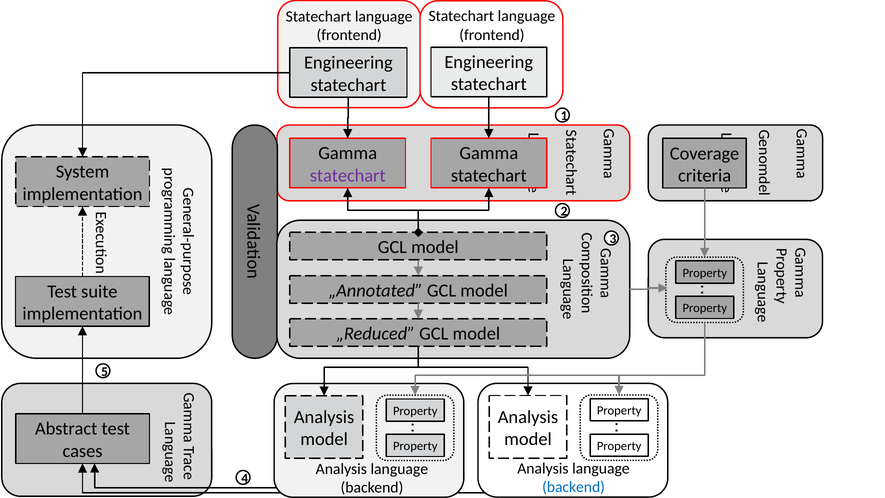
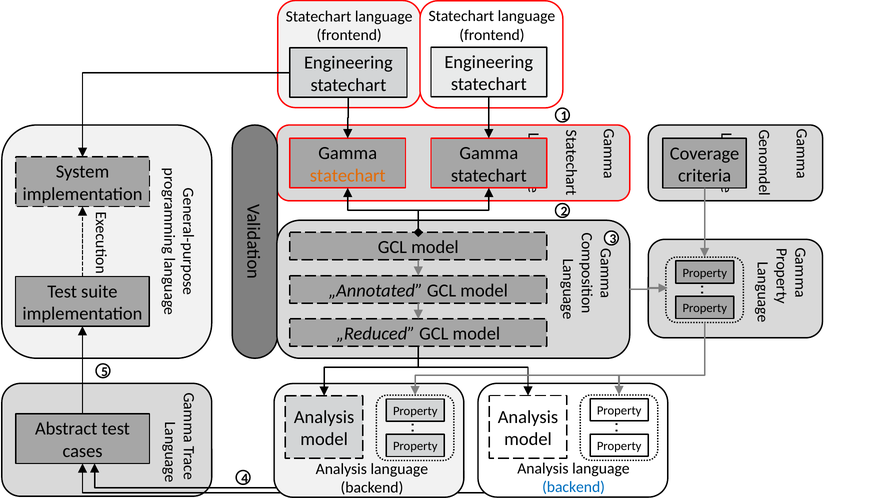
statechart at (348, 175) colour: purple -> orange
